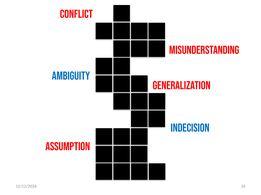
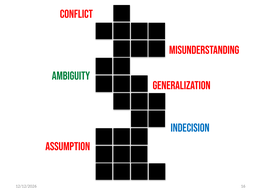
AMBIGUITY colour: blue -> green
